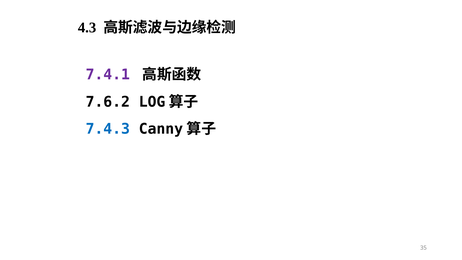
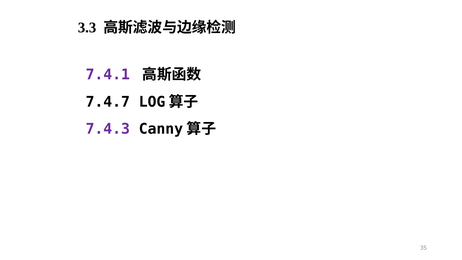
4.3: 4.3 -> 3.3
7.6.2: 7.6.2 -> 7.4.7
7.4.3 colour: blue -> purple
